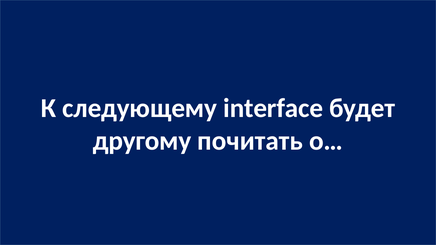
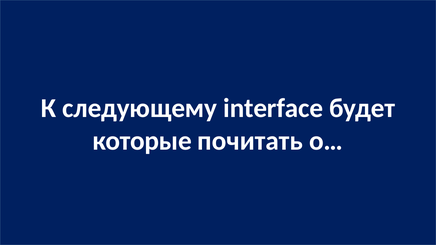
другому: другому -> которые
